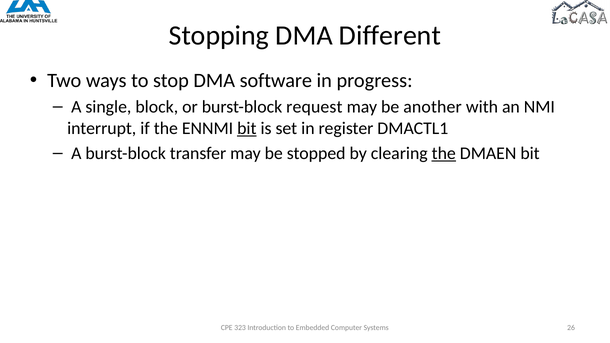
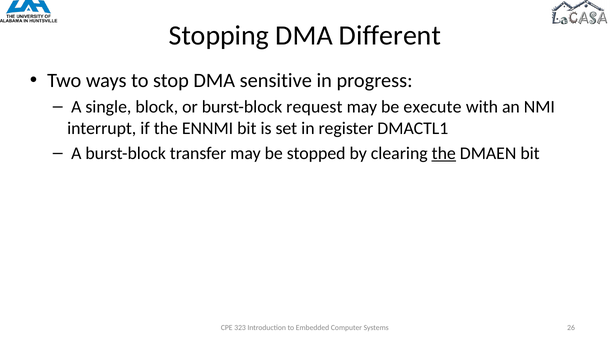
software: software -> sensitive
another: another -> execute
bit at (247, 128) underline: present -> none
